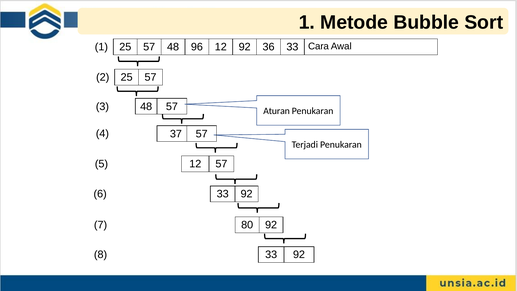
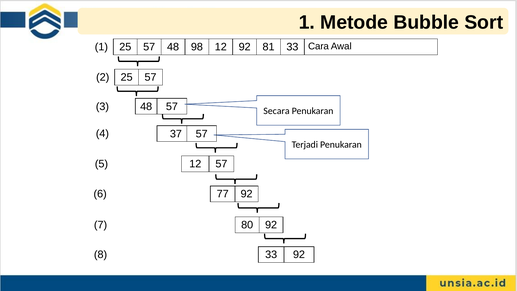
96: 96 -> 98
36: 36 -> 81
Aturan: Aturan -> Secara
6 33: 33 -> 77
